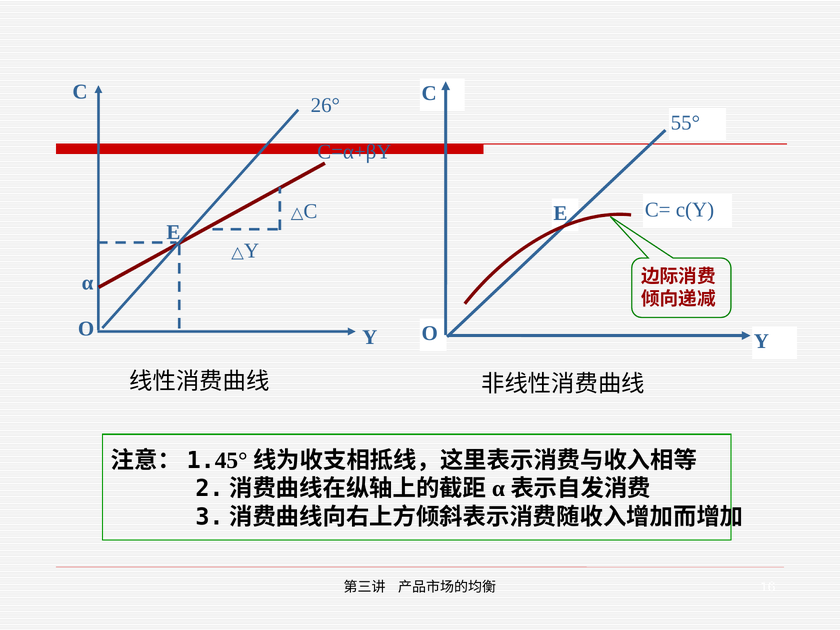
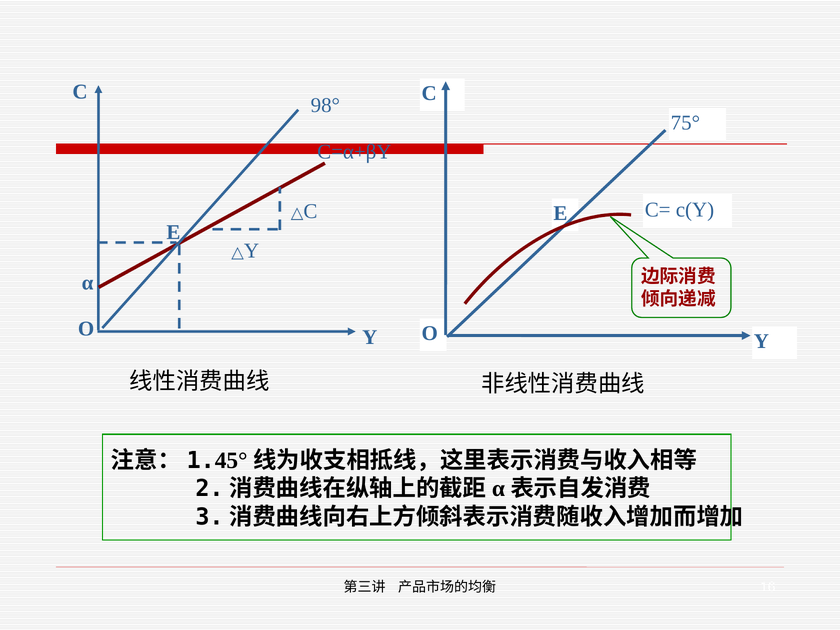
26°: 26° -> 98°
55°: 55° -> 75°
